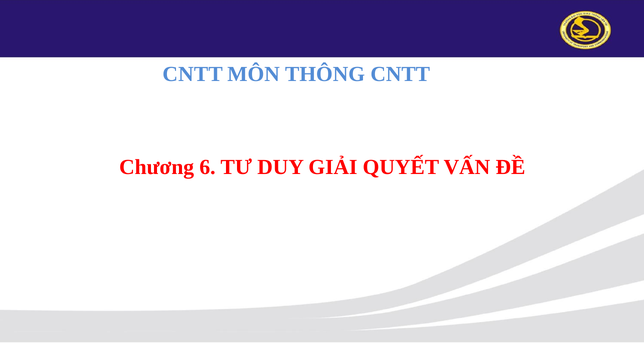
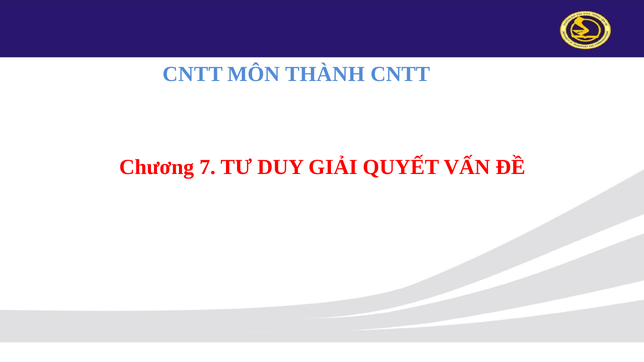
THÔNG: THÔNG -> THÀNH
6: 6 -> 7
